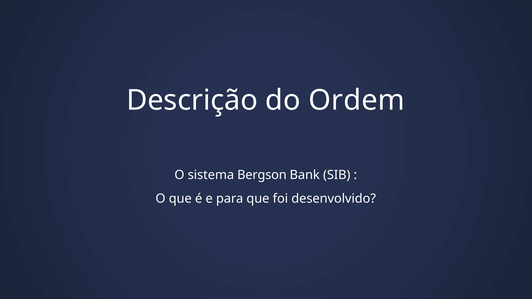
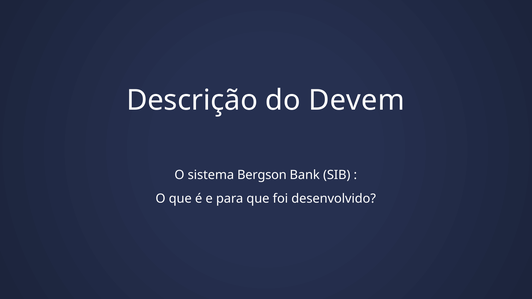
Ordem: Ordem -> Devem
